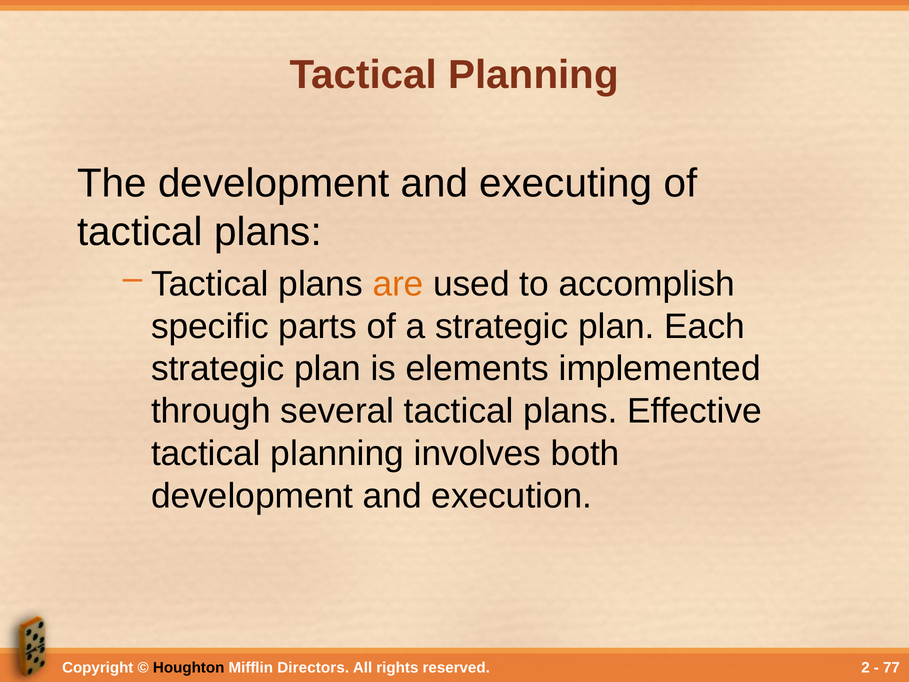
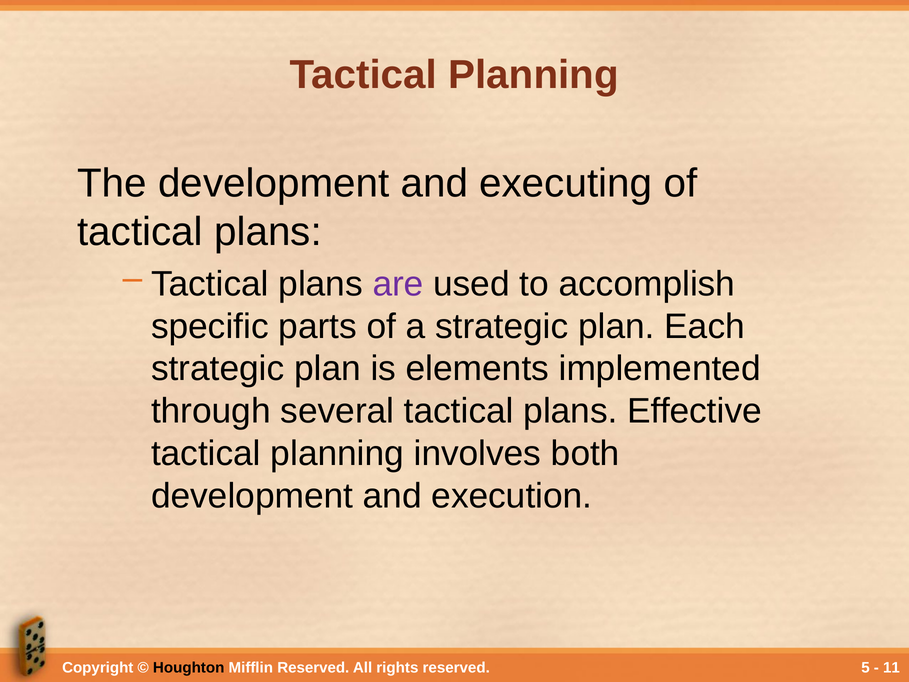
are colour: orange -> purple
Mifflin Directors: Directors -> Reserved
2: 2 -> 5
77: 77 -> 11
